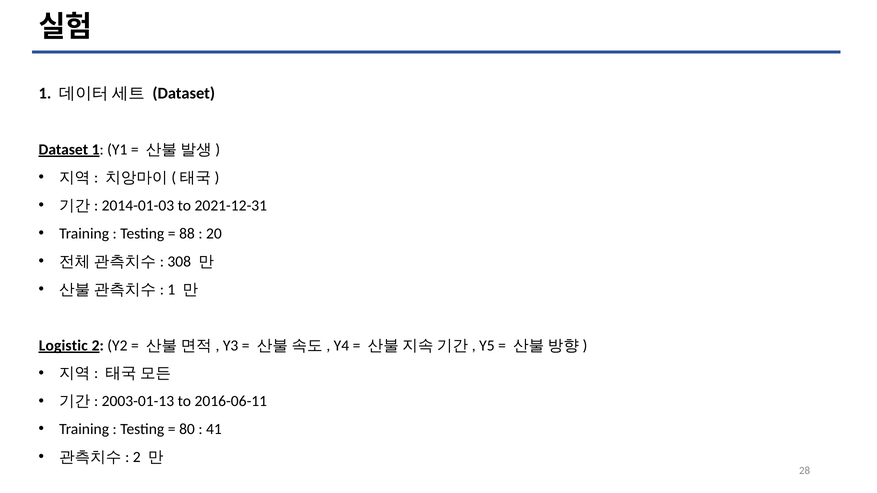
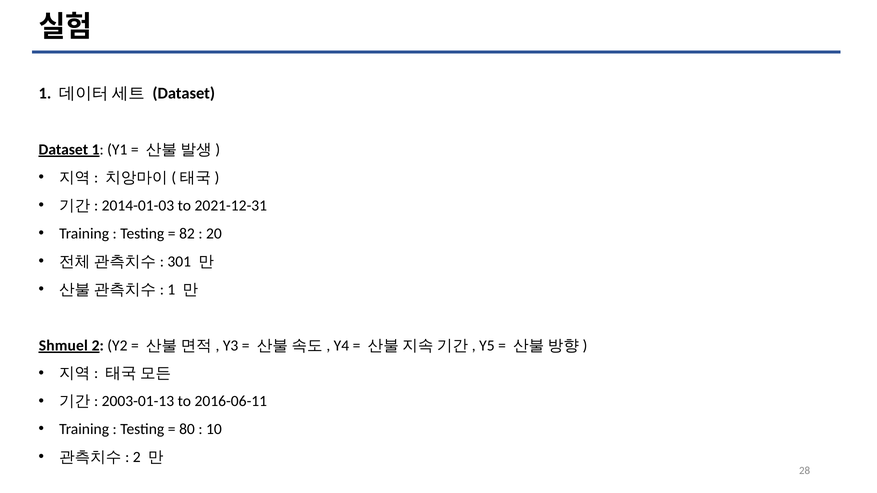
88: 88 -> 82
308: 308 -> 301
Logistic: Logistic -> Shmuel
41: 41 -> 10
